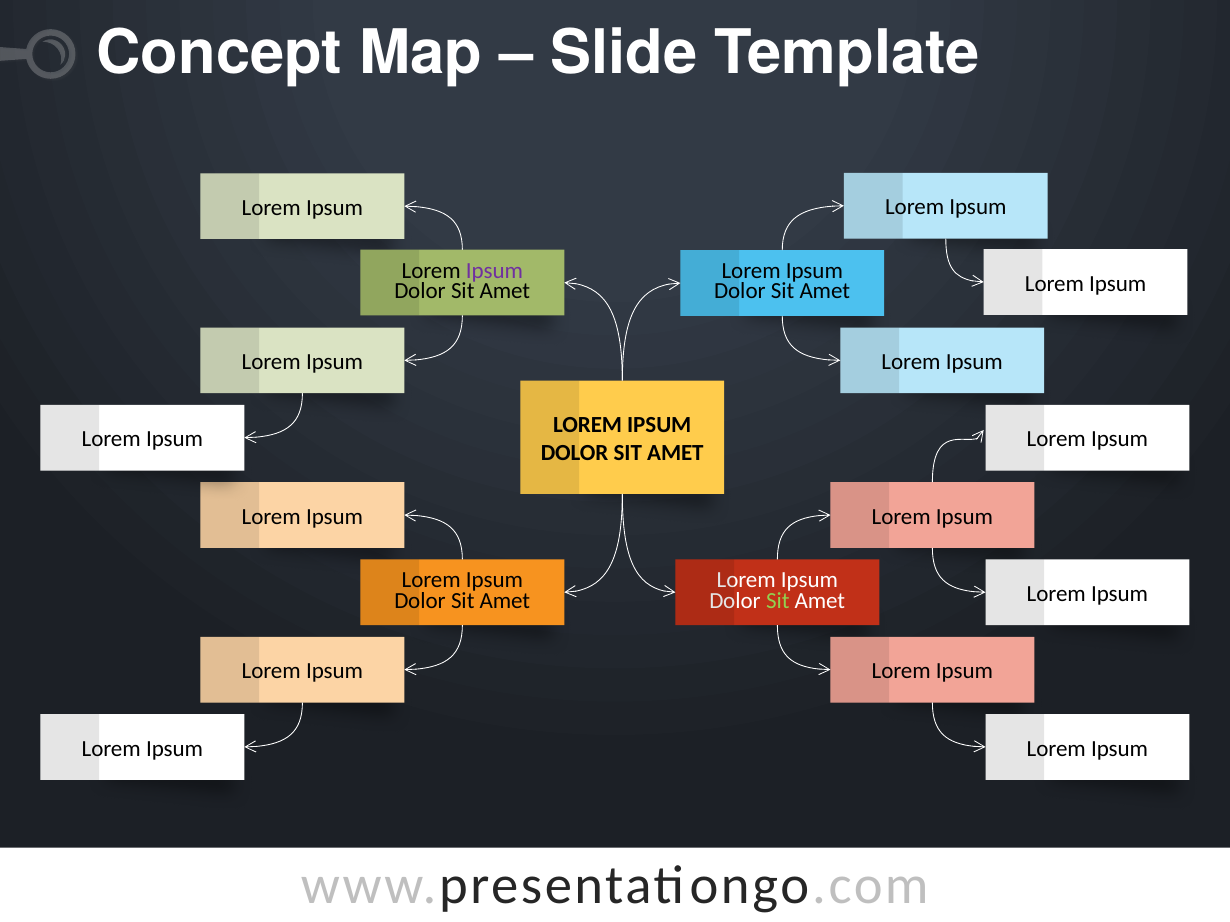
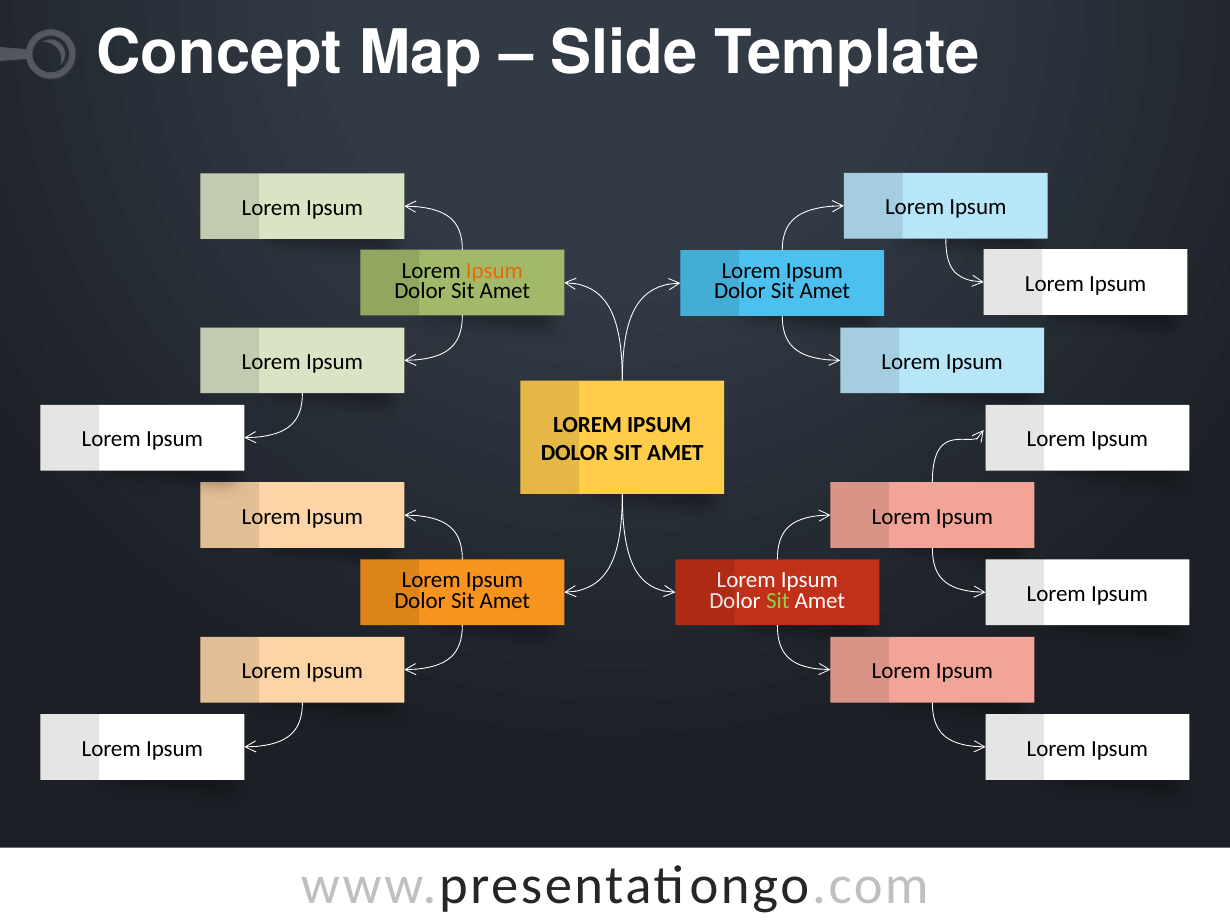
Ipsum at (495, 271) colour: purple -> orange
